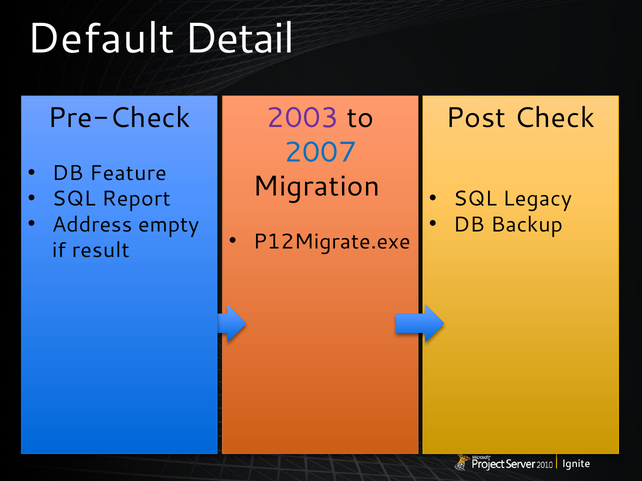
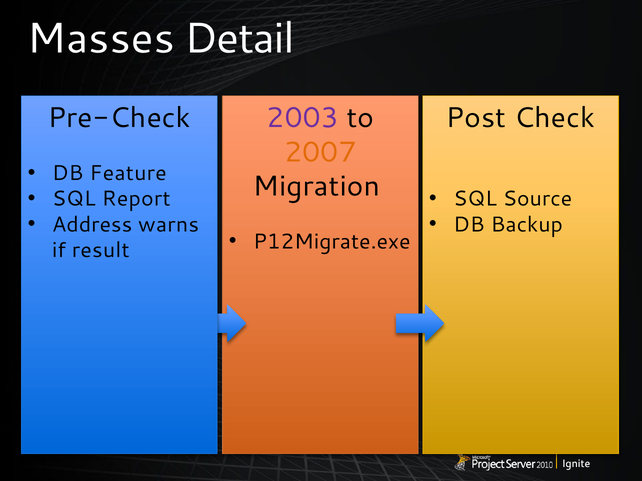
Default: Default -> Masses
2007 colour: blue -> orange
Legacy: Legacy -> Source
empty: empty -> warns
